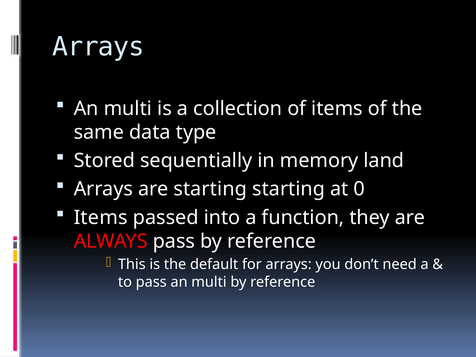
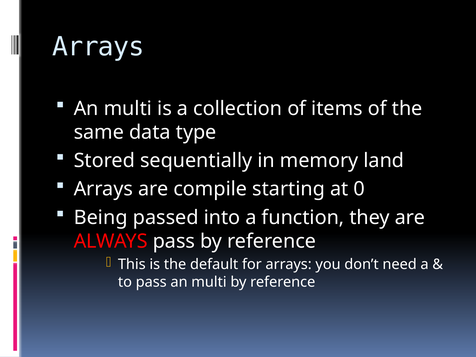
are starting: starting -> compile
Items at (101, 218): Items -> Being
